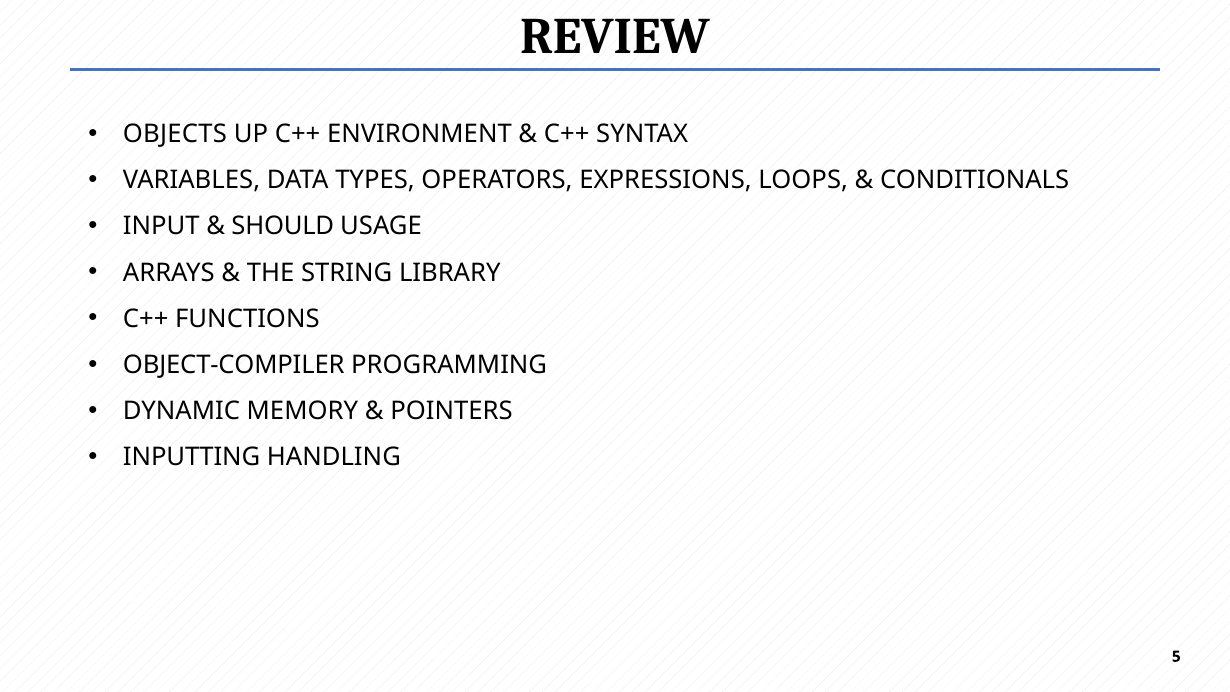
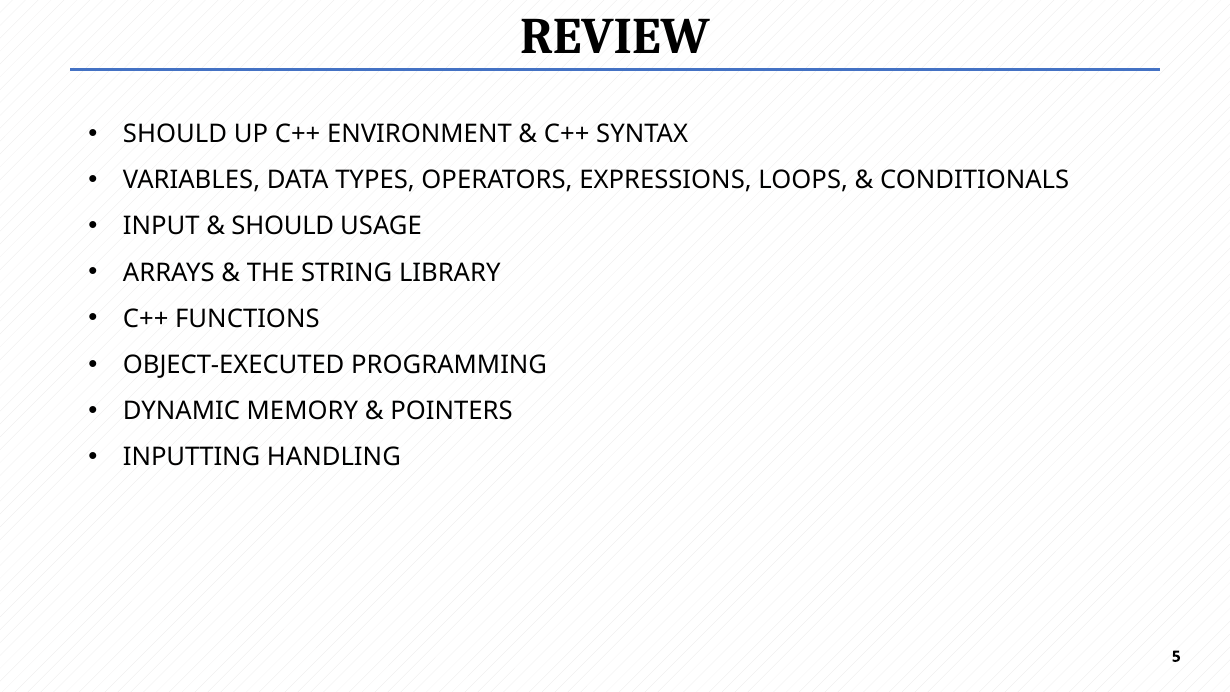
OBJECTS at (175, 134): OBJECTS -> SHOULD
OBJECT-COMPILER: OBJECT-COMPILER -> OBJECT-EXECUTED
